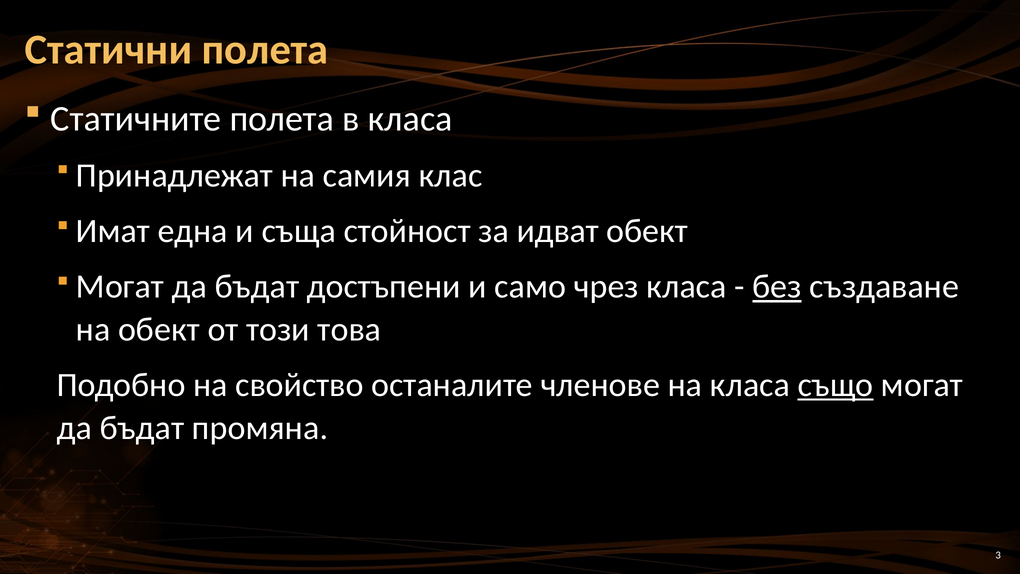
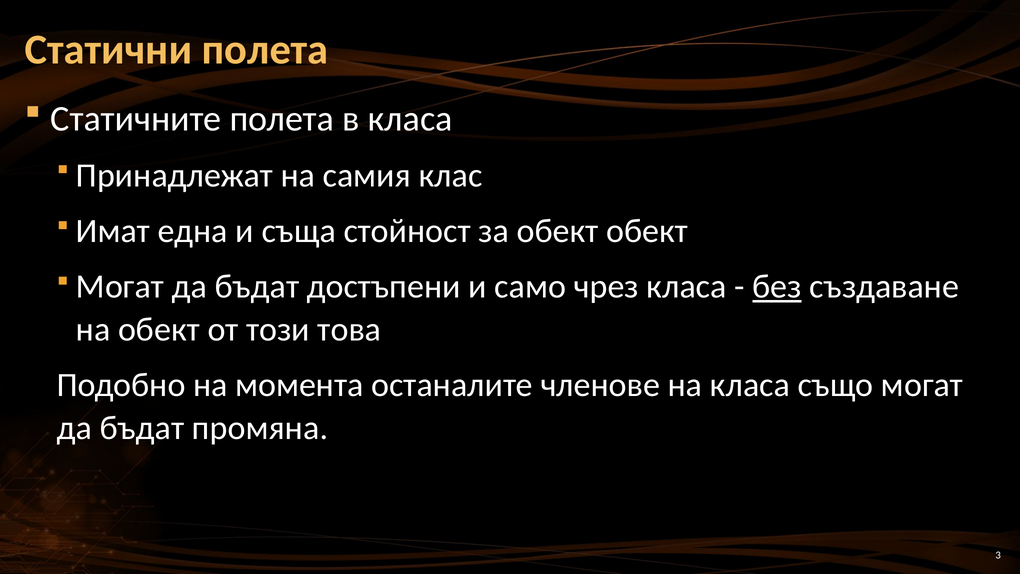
за идват: идват -> обект
свойство: свойство -> момента
също underline: present -> none
